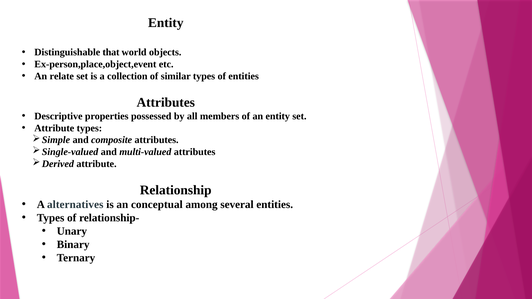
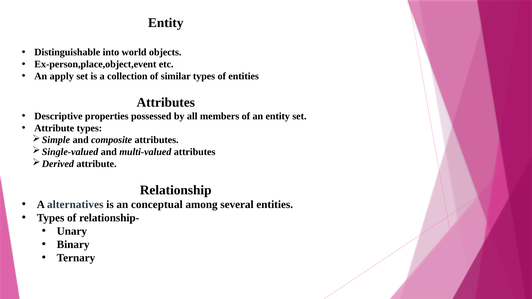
that: that -> into
relate: relate -> apply
